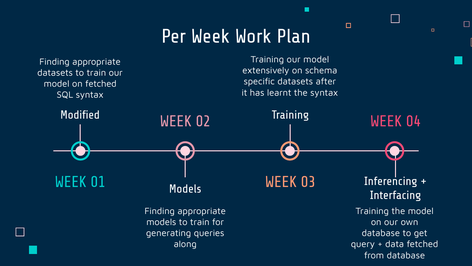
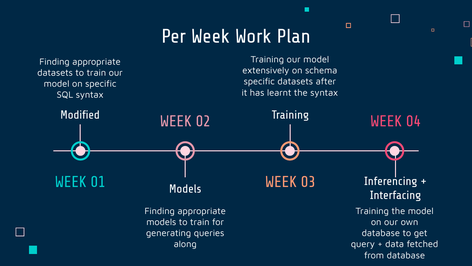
on fetched: fetched -> specific
